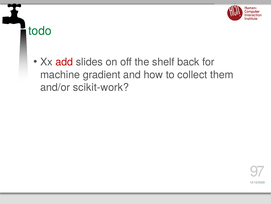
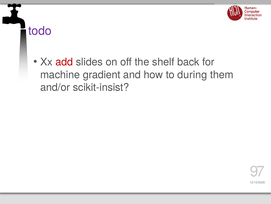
todo colour: green -> purple
collect: collect -> during
scikit-work: scikit-work -> scikit-insist
